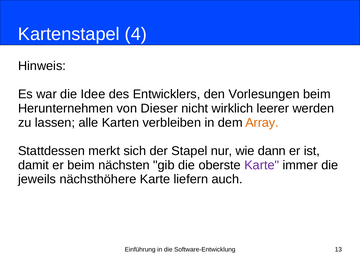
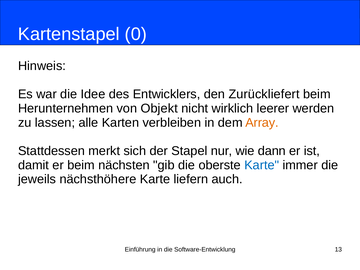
4: 4 -> 0
Vorlesungen: Vorlesungen -> Zurückliefert
Dieser: Dieser -> Objekt
Karte at (262, 165) colour: purple -> blue
